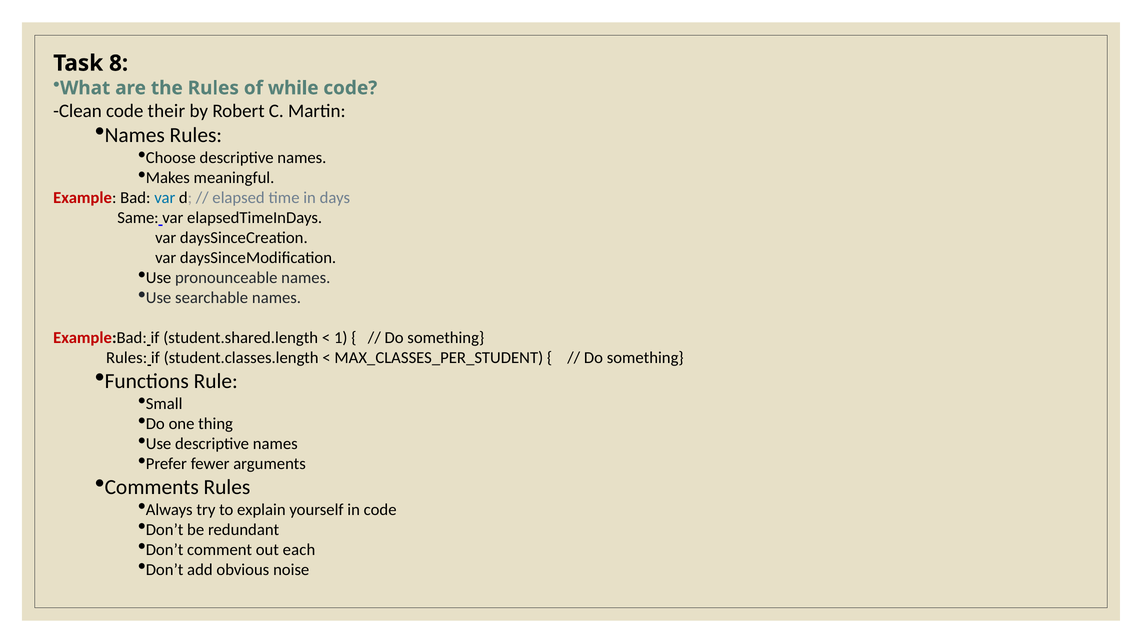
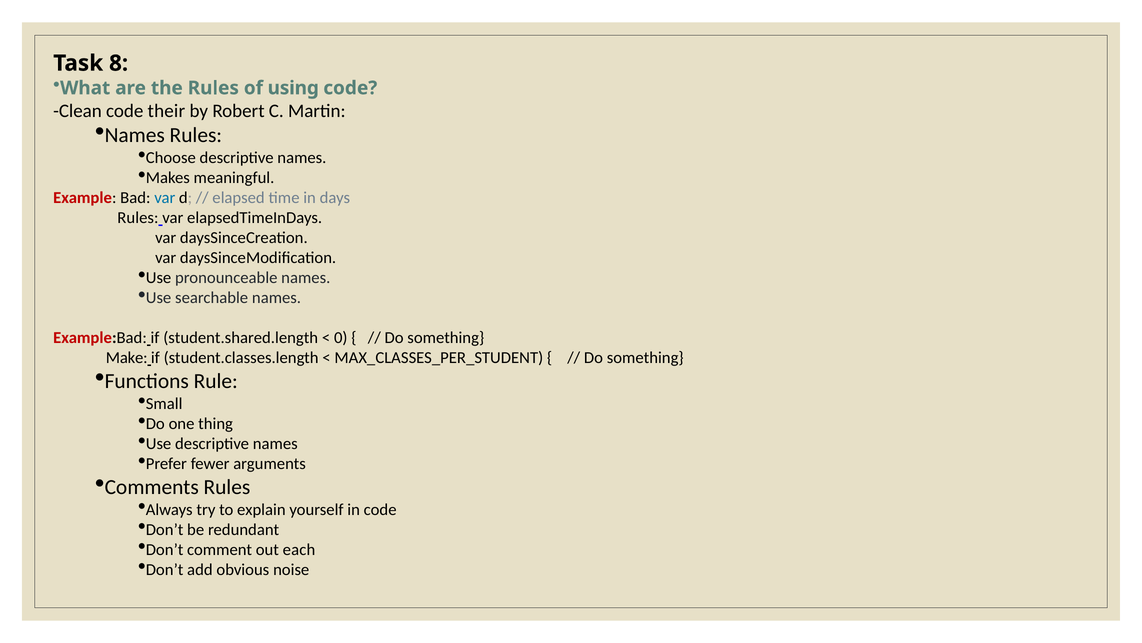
while: while -> using
Same at (138, 218): Same -> Rules
1: 1 -> 0
Rules at (127, 358): Rules -> Make
